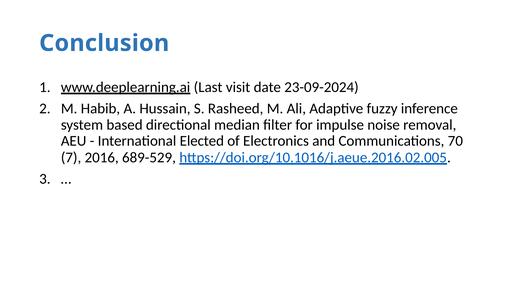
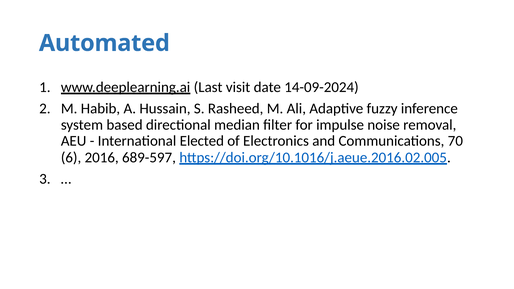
Conclusion: Conclusion -> Automated
23-09-2024: 23-09-2024 -> 14-09-2024
7: 7 -> 6
689-529: 689-529 -> 689-597
